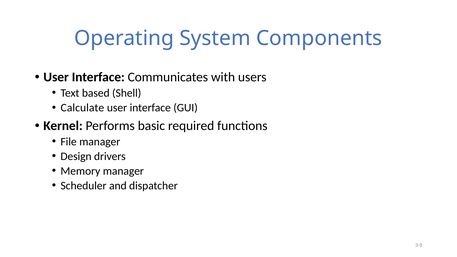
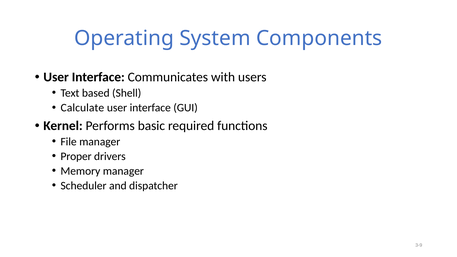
Design: Design -> Proper
